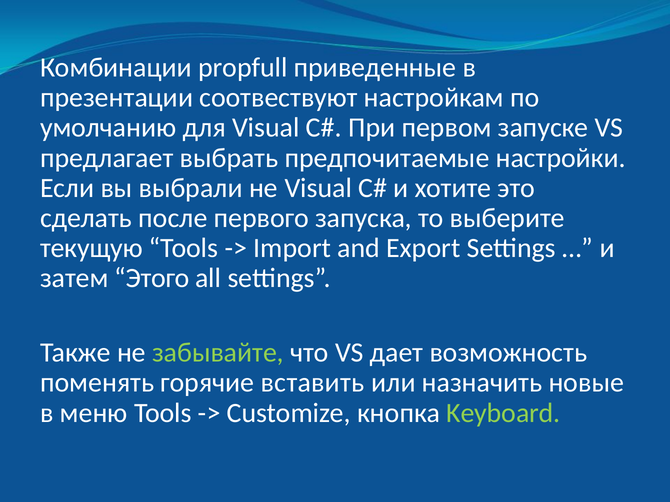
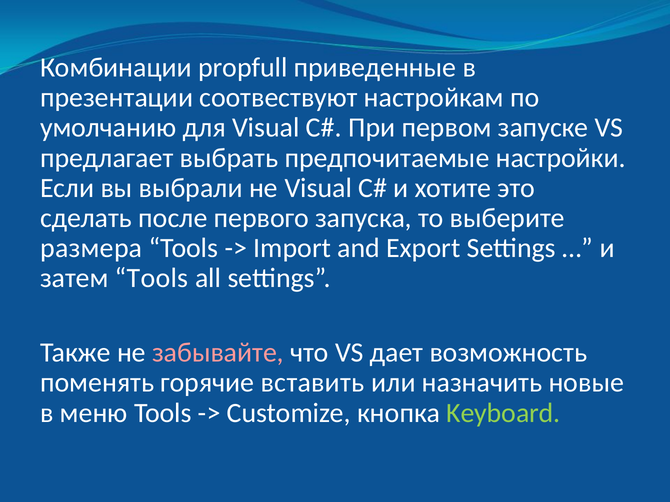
текущую: текущую -> размера
затем Этого: Этого -> Tools
забывайте colour: light green -> pink
